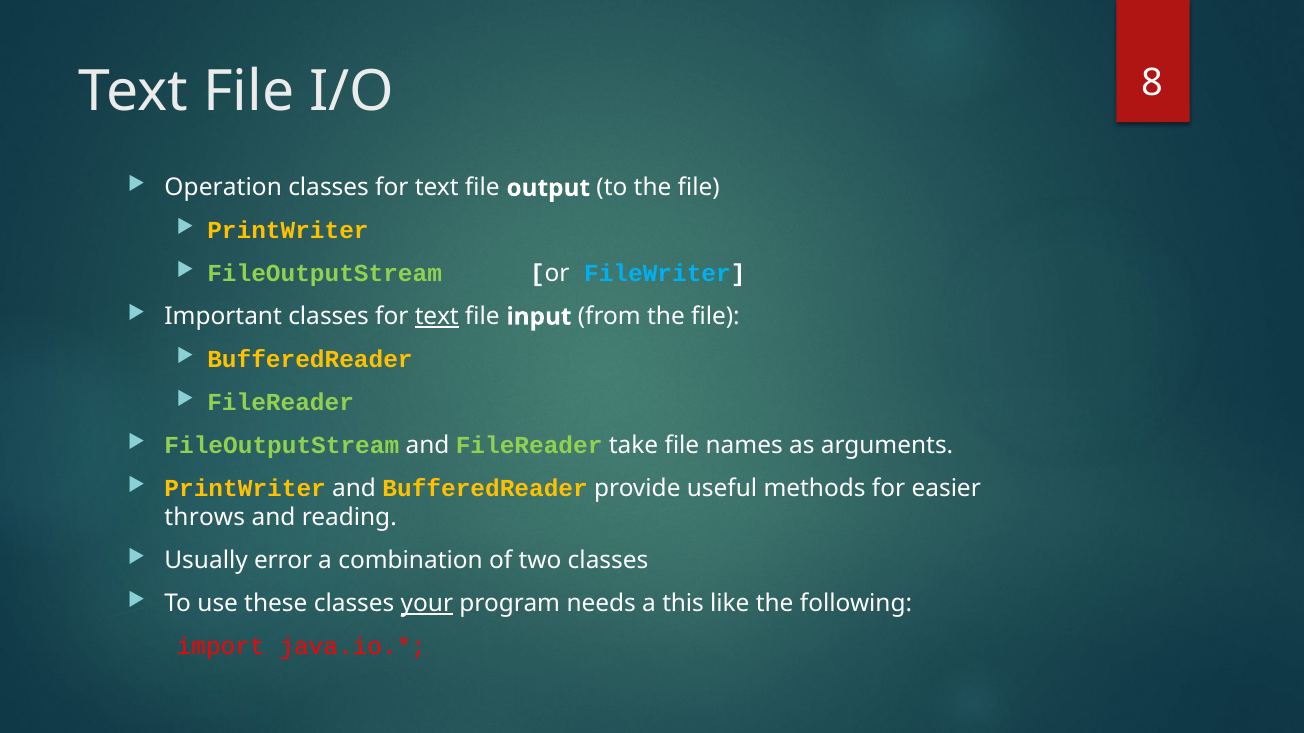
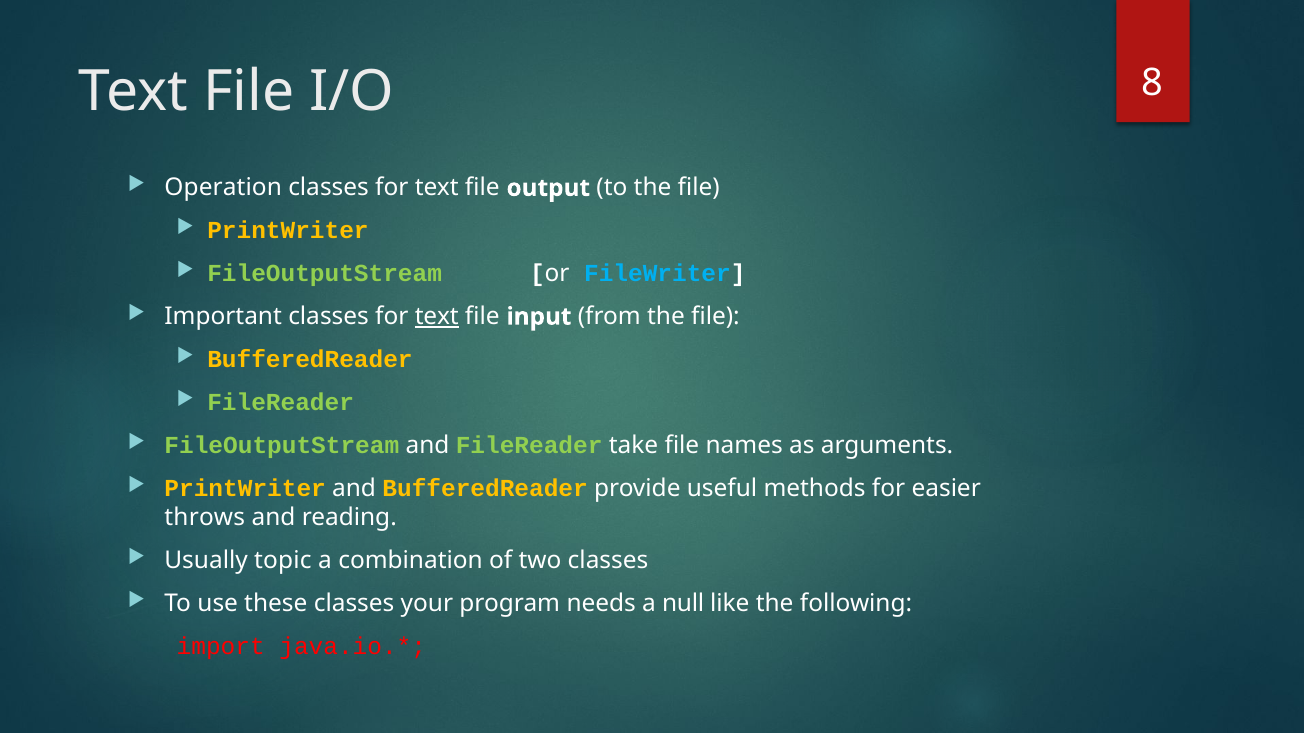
error: error -> topic
your underline: present -> none
this: this -> null
